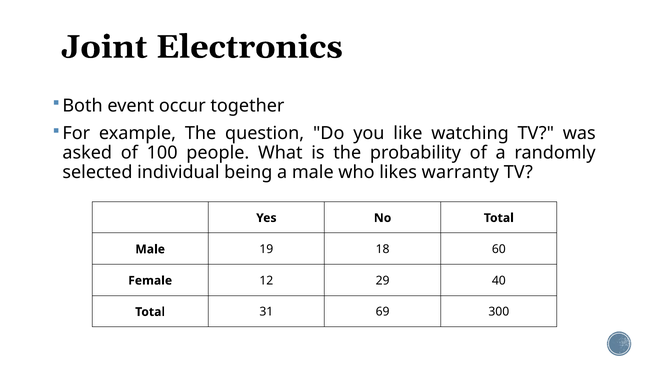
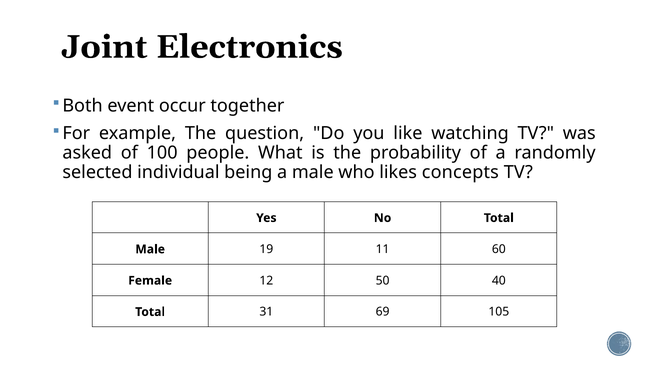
warranty: warranty -> concepts
18: 18 -> 11
29: 29 -> 50
300: 300 -> 105
